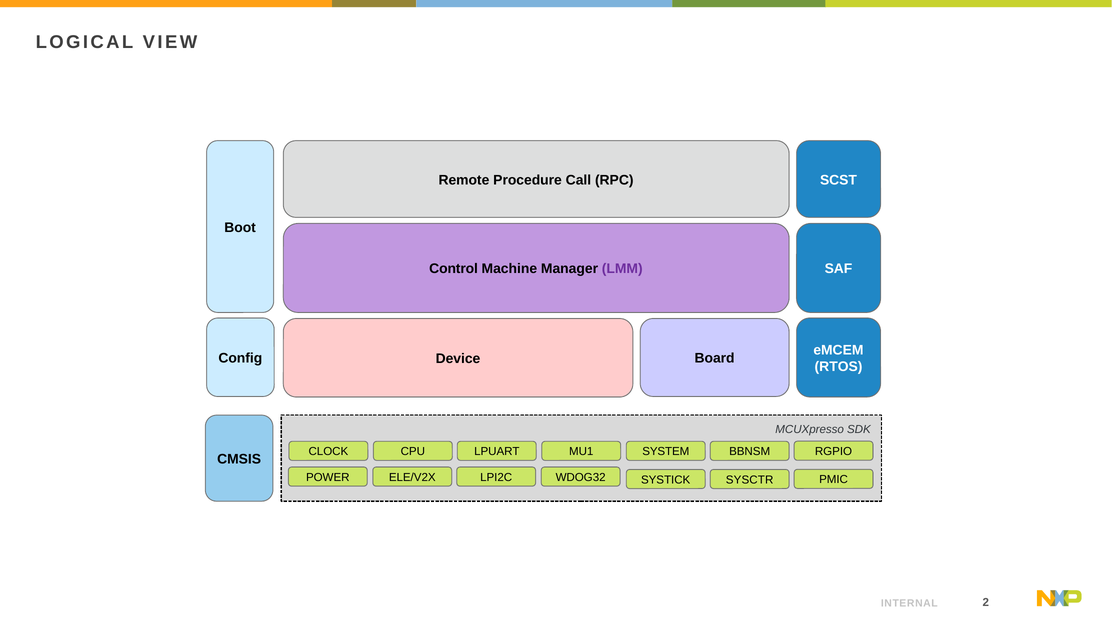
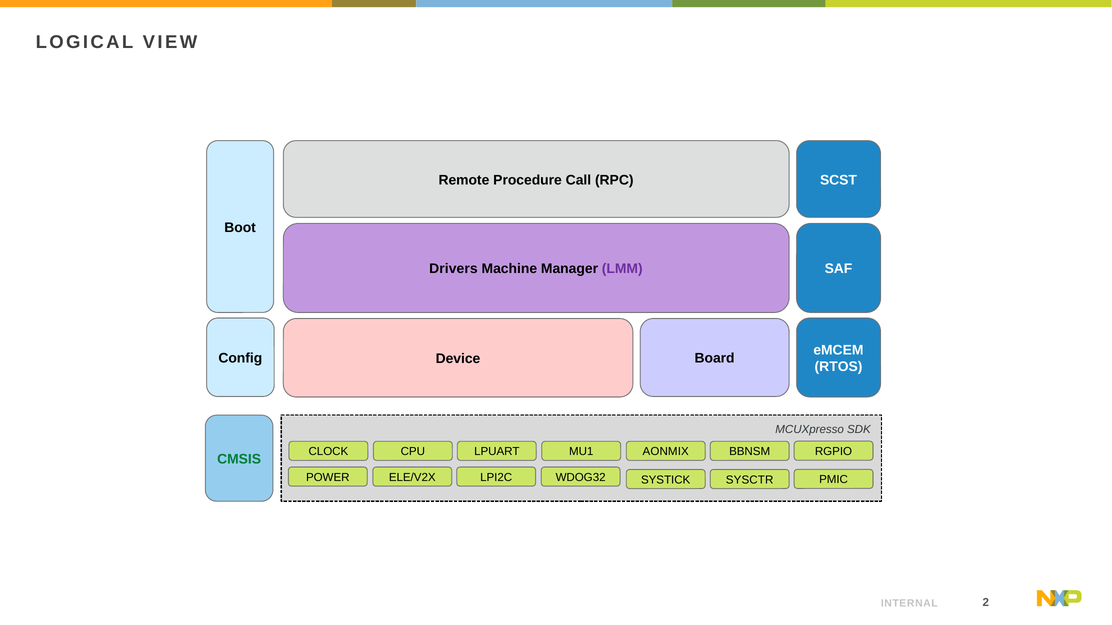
Control: Control -> Drivers
SYSTEM: SYSTEM -> AONMIX
CMSIS colour: black -> green
